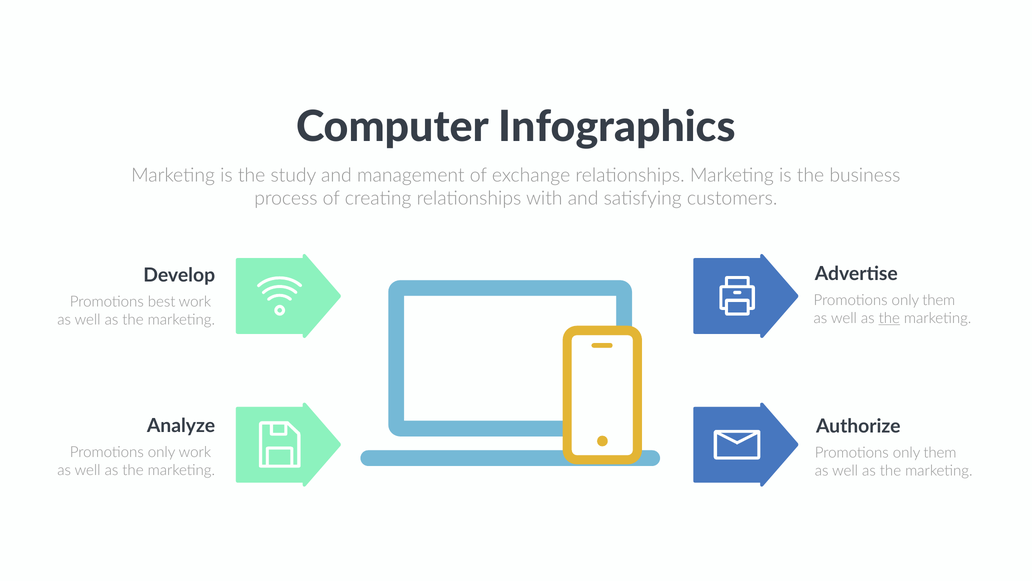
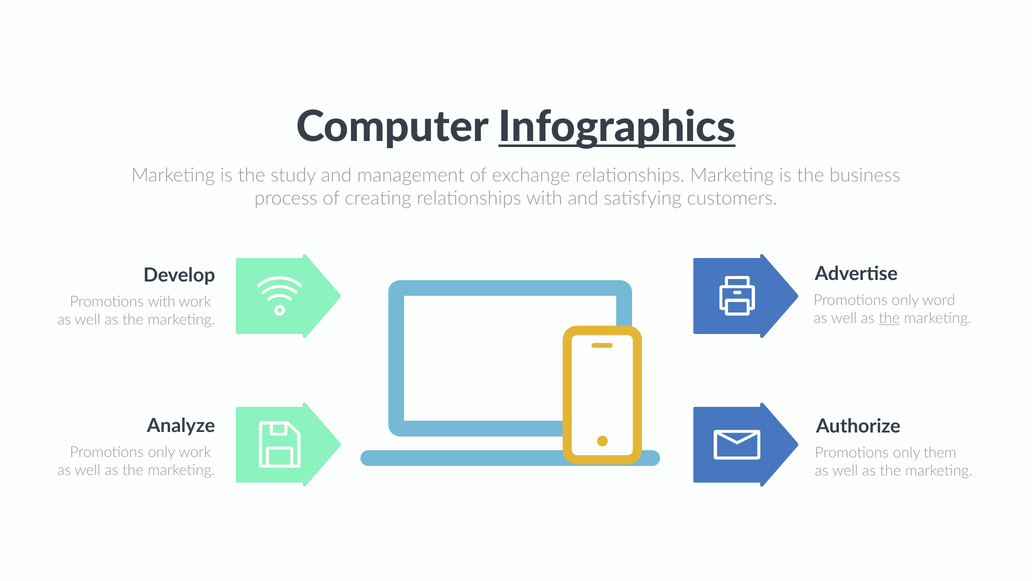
Infographics underline: none -> present
them at (939, 300): them -> word
Promotions best: best -> with
